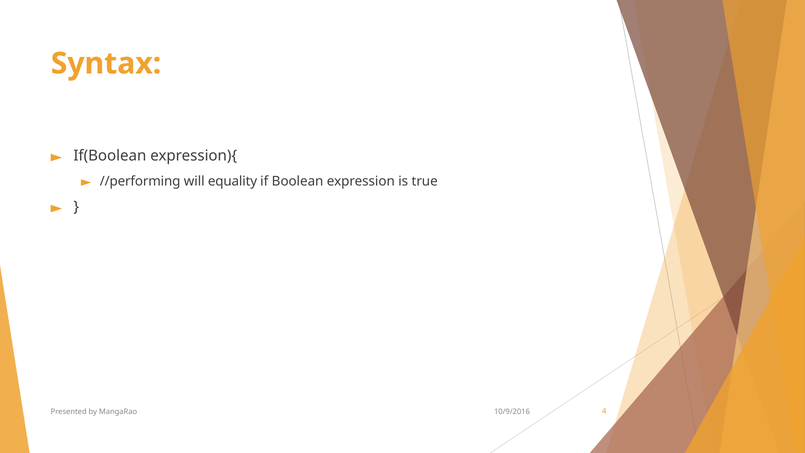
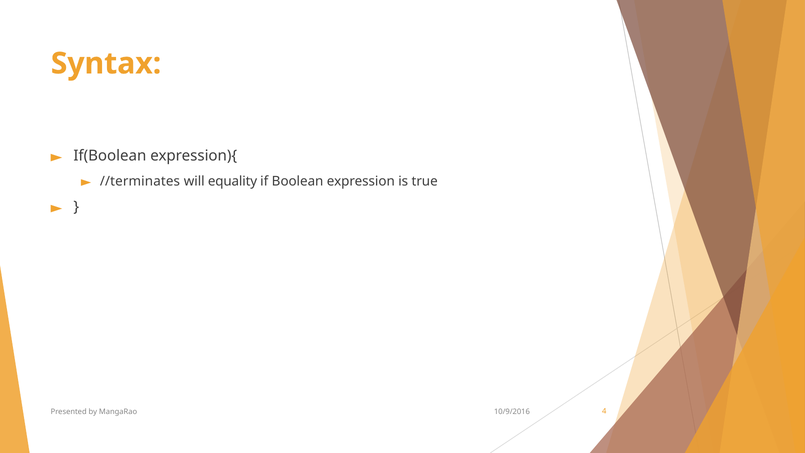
//performing: //performing -> //terminates
